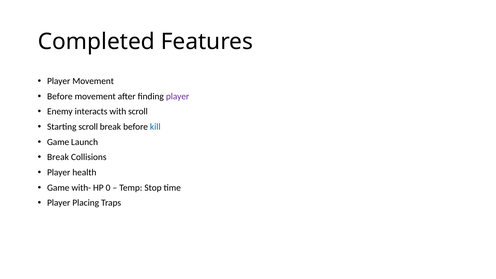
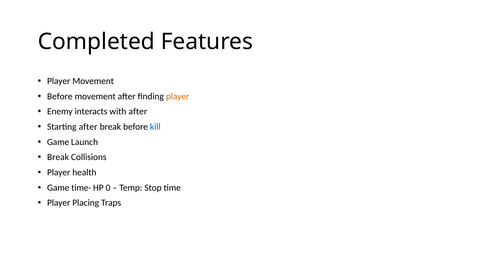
player at (178, 96) colour: purple -> orange
with scroll: scroll -> after
Starting scroll: scroll -> after
with-: with- -> time-
